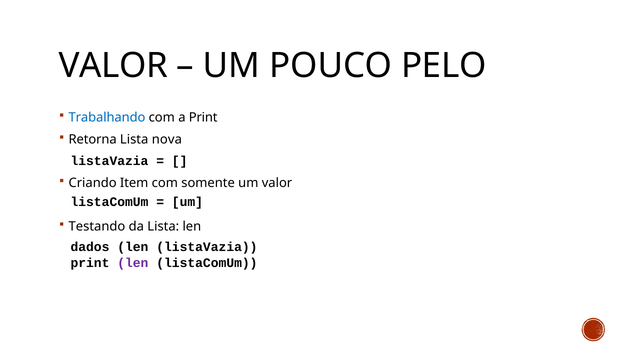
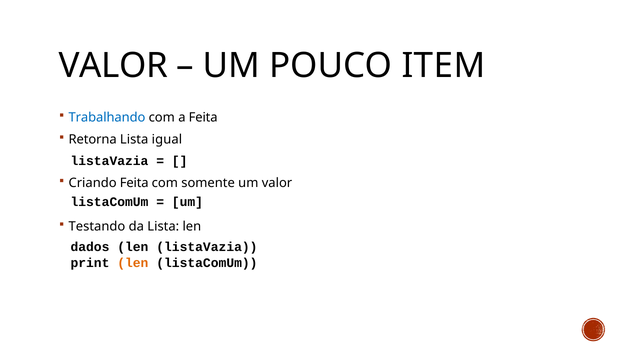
PELO: PELO -> ITEM
a Print: Print -> Feita
nova: nova -> igual
Criando Item: Item -> Feita
len at (133, 263) colour: purple -> orange
